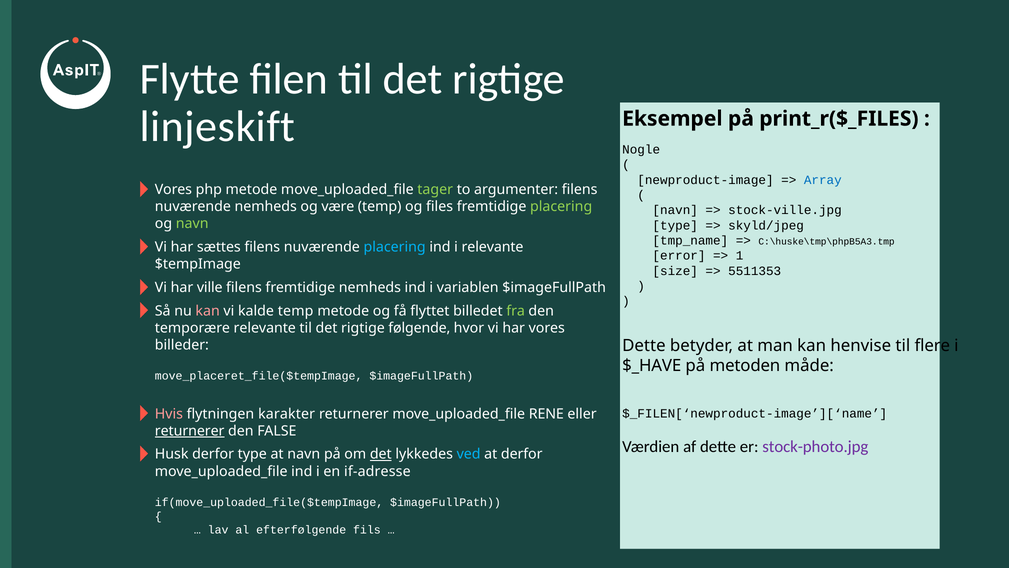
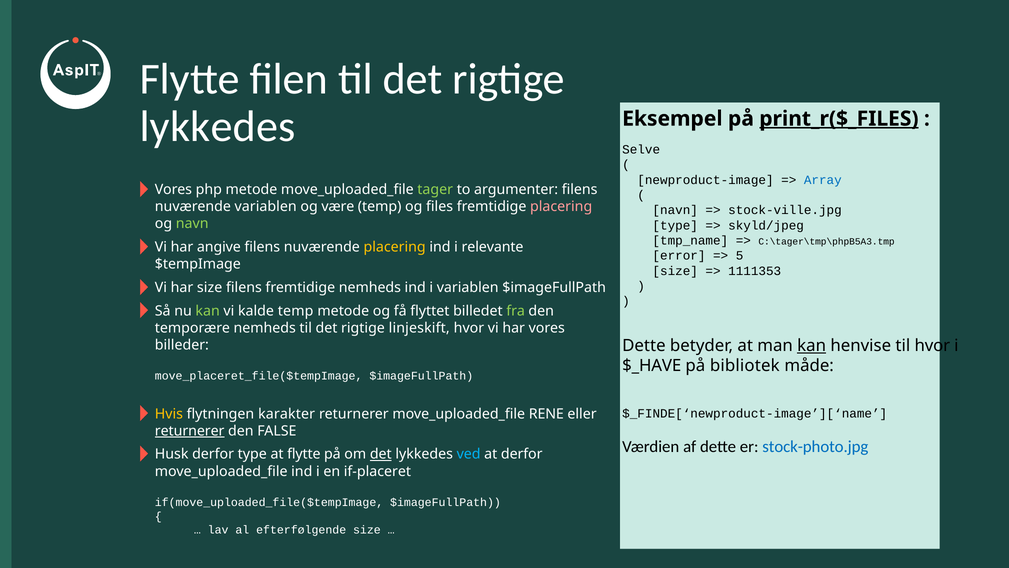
linjeskift at (217, 127): linjeskift -> lykkedes
print_r($_FILES underline: none -> present
Nogle: Nogle -> Selve
nuværende nemheds: nemheds -> variablen
placering at (561, 207) colour: light green -> pink
C:\huske\tmp\phpB5A3.tmp: C:\huske\tmp\phpB5A3.tmp -> C:\tager\tmp\phpB5A3.tmp
sættes: sættes -> angive
placering at (395, 247) colour: light blue -> yellow
1: 1 -> 5
5511353: 5511353 -> 1111353
har ville: ville -> size
kan at (208, 311) colour: pink -> light green
temporære relevante: relevante -> nemheds
følgende: følgende -> linjeskift
kan at (812, 345) underline: none -> present
til flere: flere -> hvor
metoden: metoden -> bibliotek
$_FILEN[‘newproduct-image’][‘name: $_FILEN[‘newproduct-image’][‘name -> $_FINDE[‘newproduct-image’][‘name
Hvis colour: pink -> yellow
stock-photo.jpg colour: purple -> blue
at navn: navn -> flytte
if-adresse: if-adresse -> if-placeret
efterfølgende fils: fils -> size
